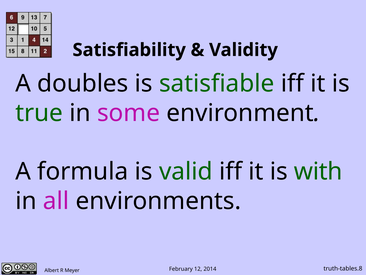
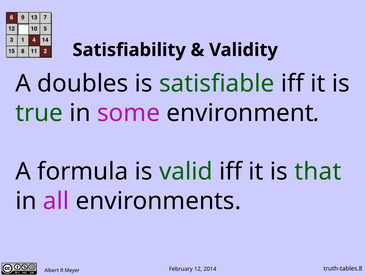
with: with -> that
